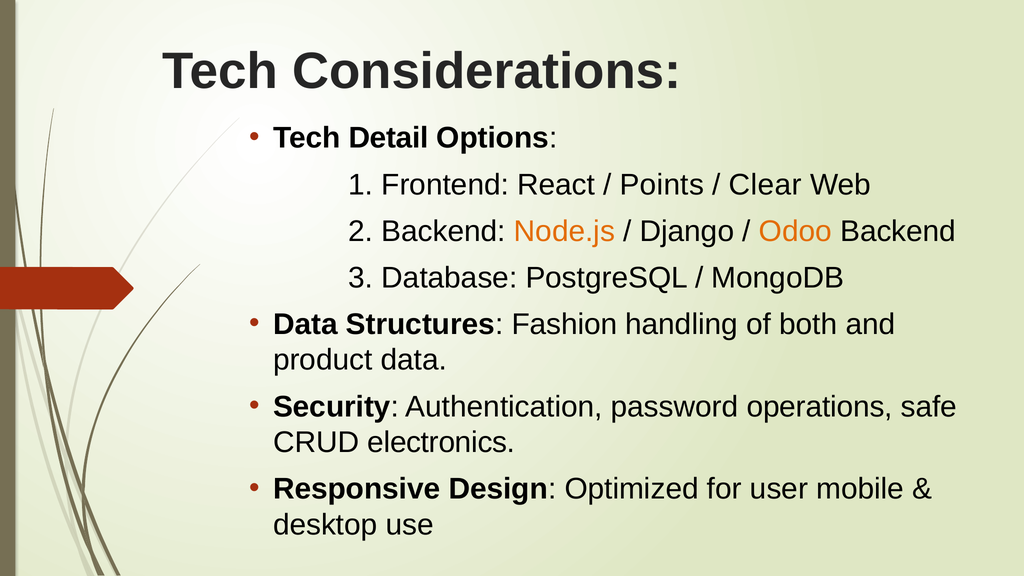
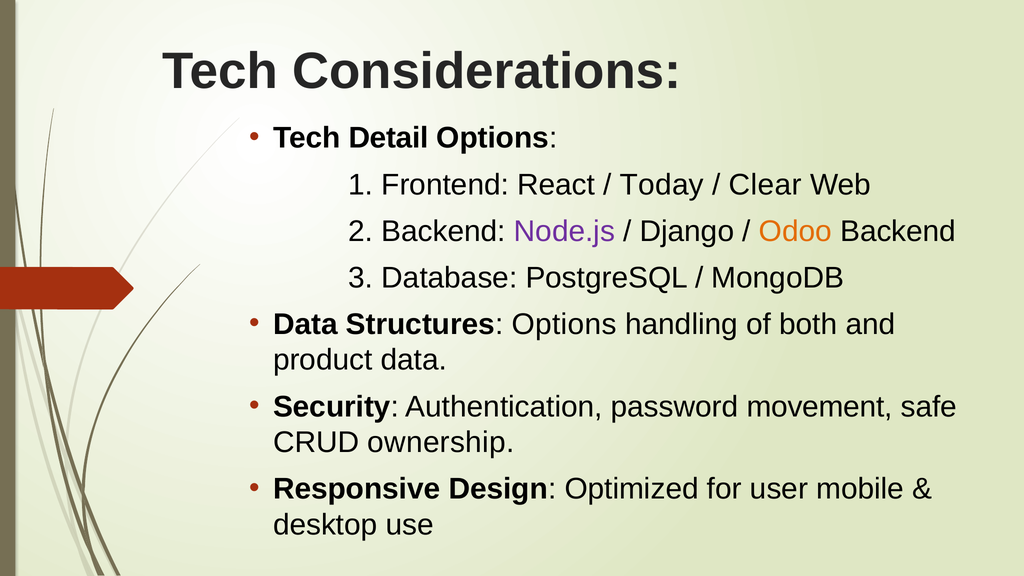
Points: Points -> Today
Node.js colour: orange -> purple
Structures Fashion: Fashion -> Options
operations: operations -> movement
electronics: electronics -> ownership
